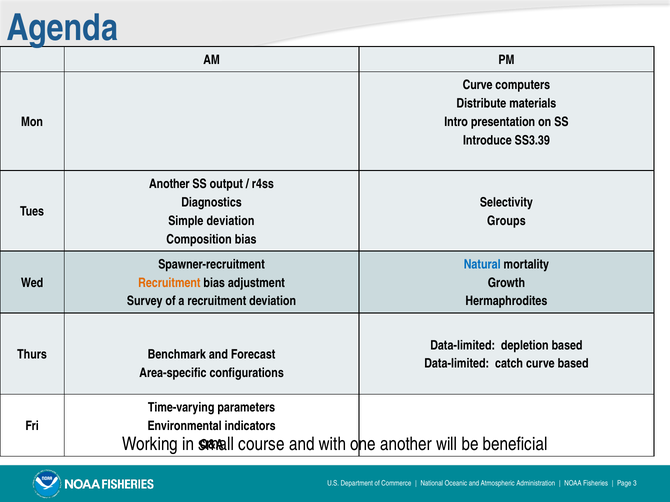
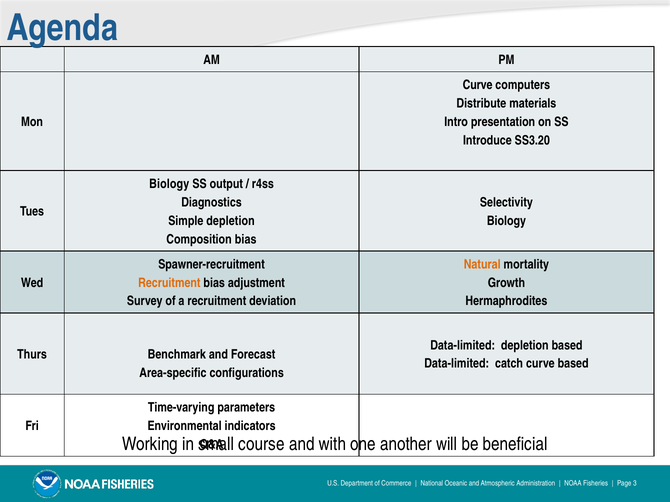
SS3.39: SS3.39 -> SS3.20
Another at (169, 184): Another -> Biology
Simple deviation: deviation -> depletion
Groups at (506, 221): Groups -> Biology
Natural colour: blue -> orange
